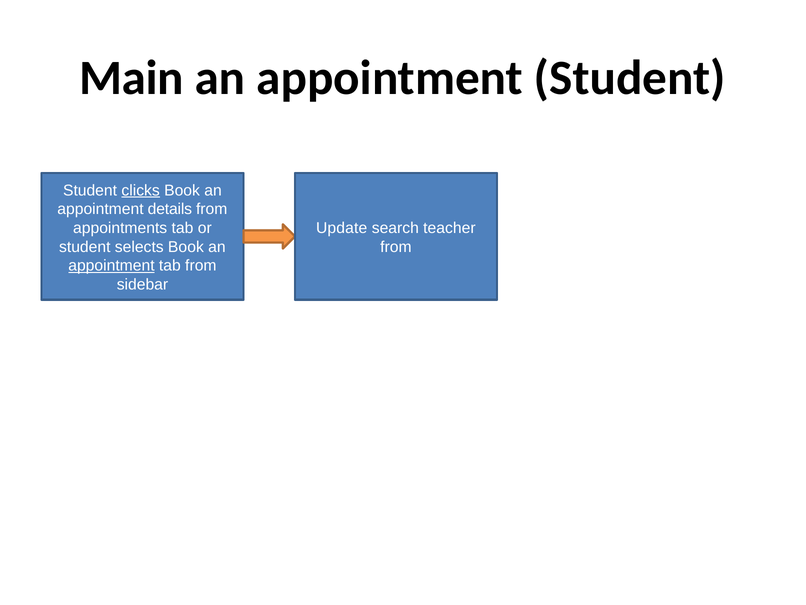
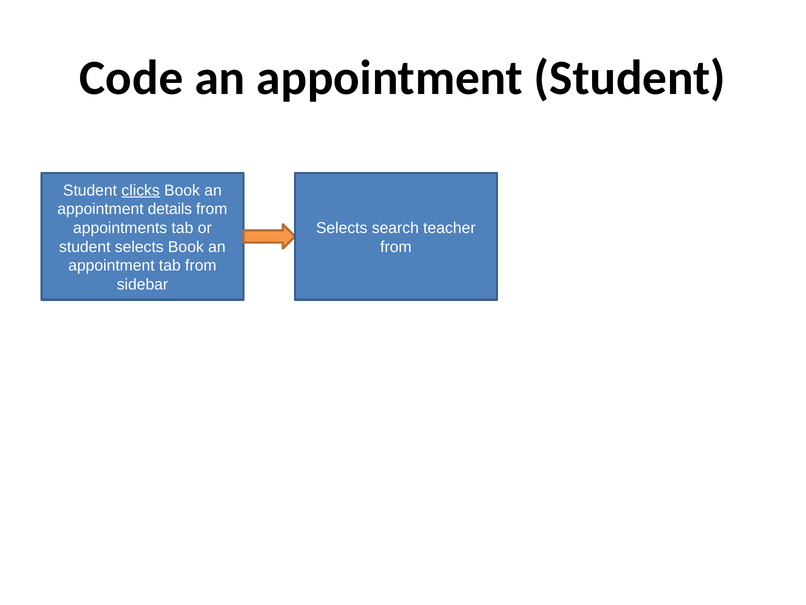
Main: Main -> Code
Update at (342, 228): Update -> Selects
appointment at (111, 266) underline: present -> none
